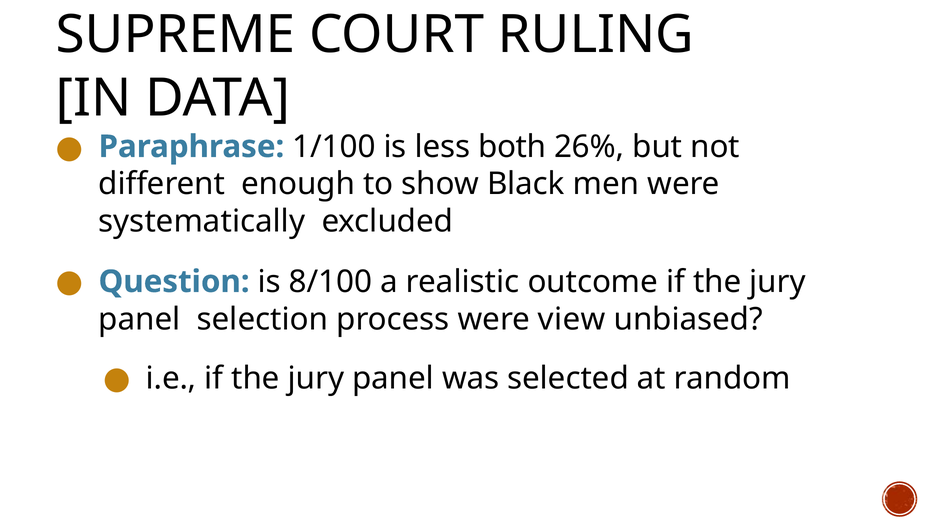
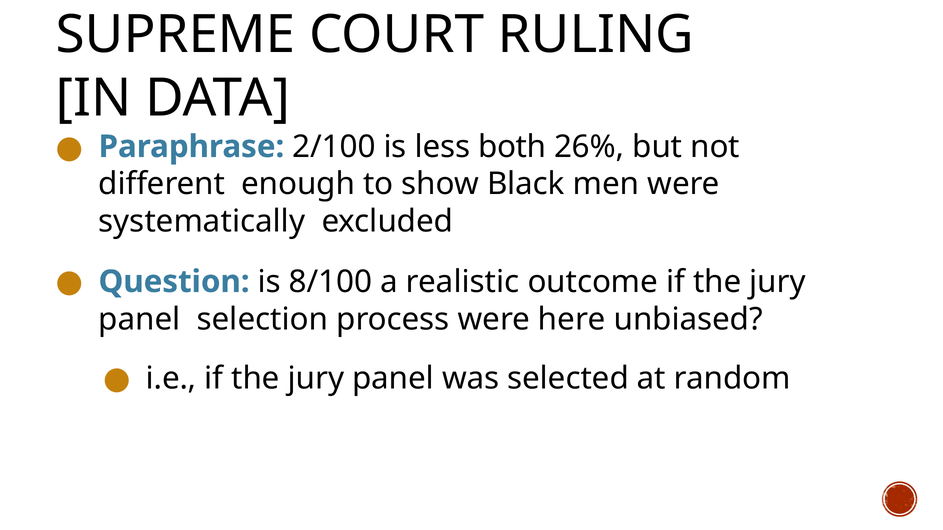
1/100: 1/100 -> 2/100
view: view -> here
